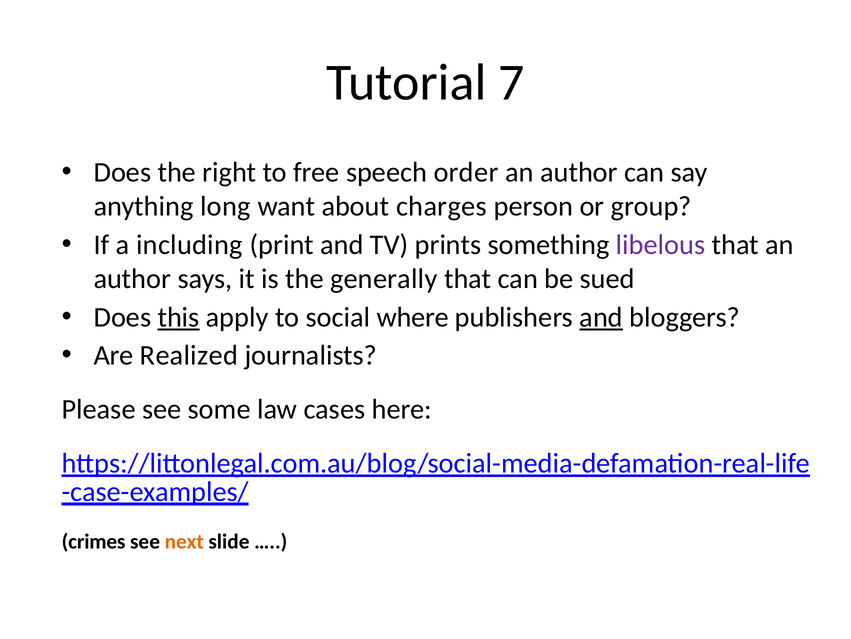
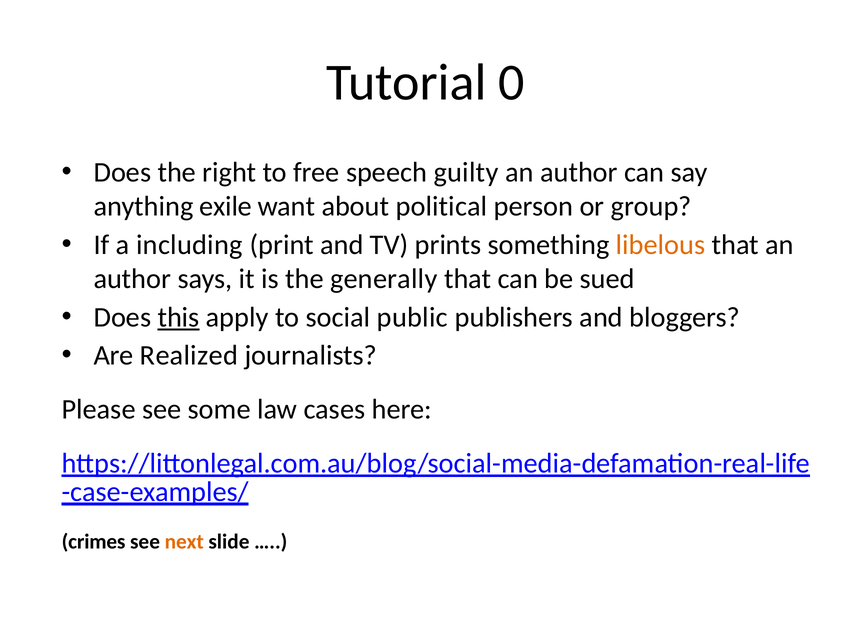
7: 7 -> 0
order: order -> guilty
long: long -> exile
charges: charges -> political
libelous colour: purple -> orange
where: where -> public
and at (601, 317) underline: present -> none
